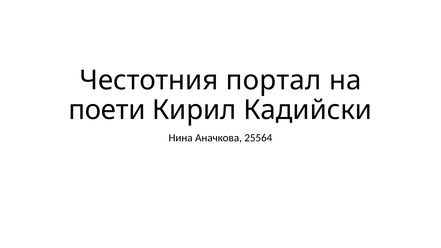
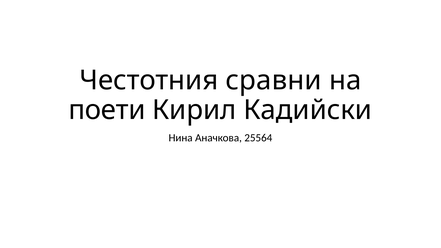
портал: портал -> сравни
